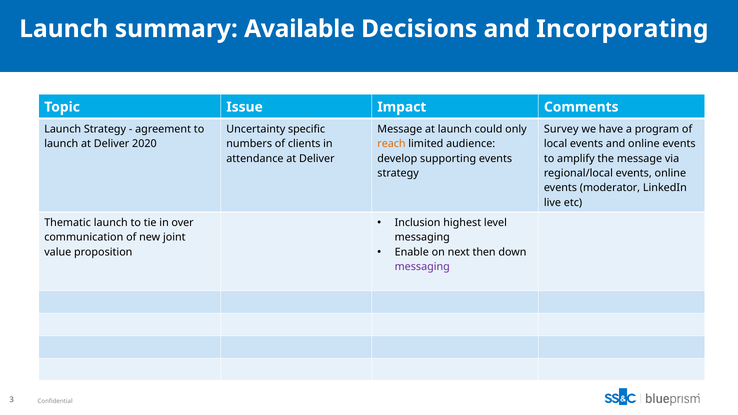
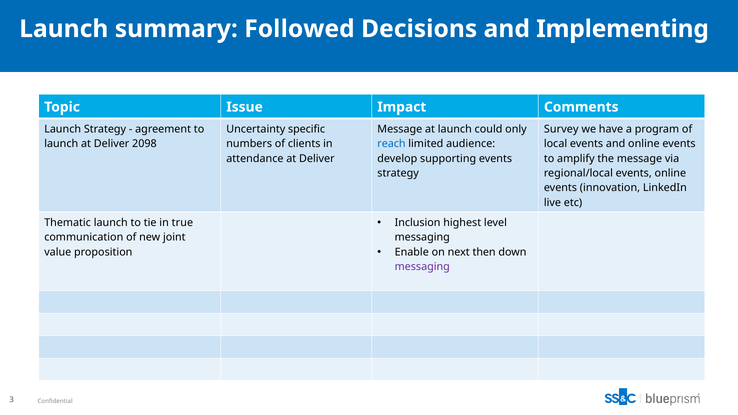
Available: Available -> Followed
Incorporating: Incorporating -> Implementing
2020: 2020 -> 2098
reach colour: orange -> blue
moderator: moderator -> innovation
over: over -> true
